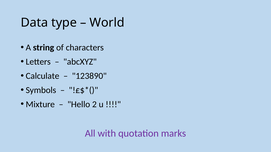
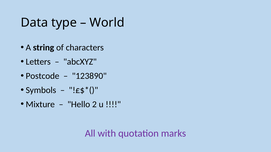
Calculate: Calculate -> Postcode
